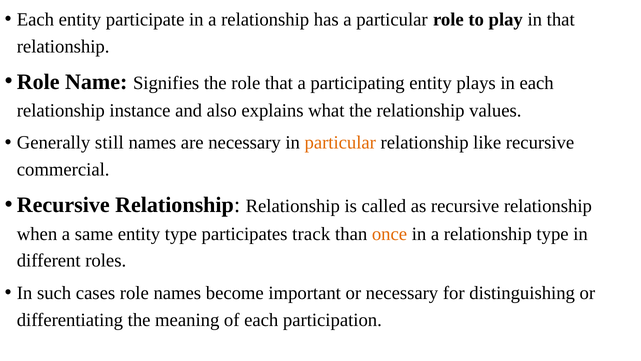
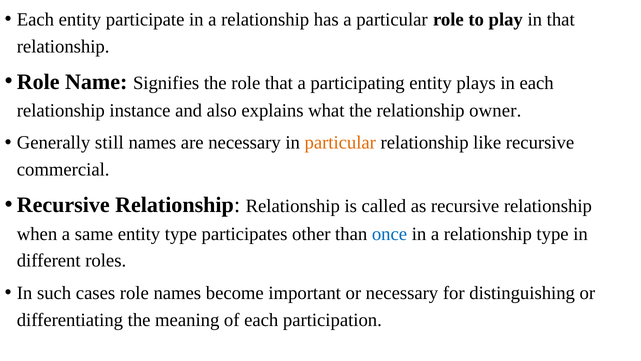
values: values -> owner
track: track -> other
once colour: orange -> blue
